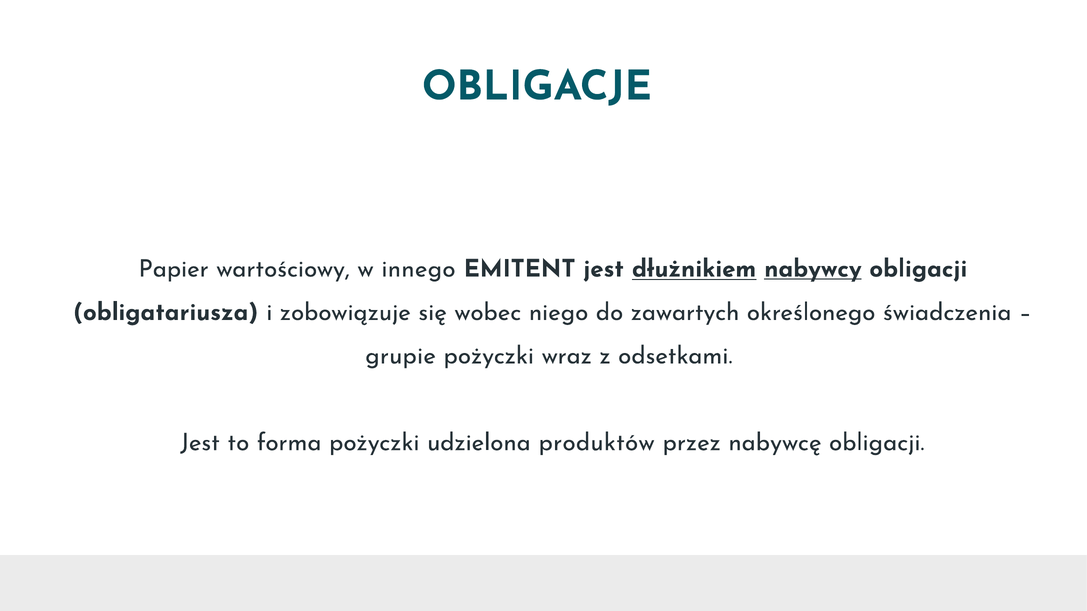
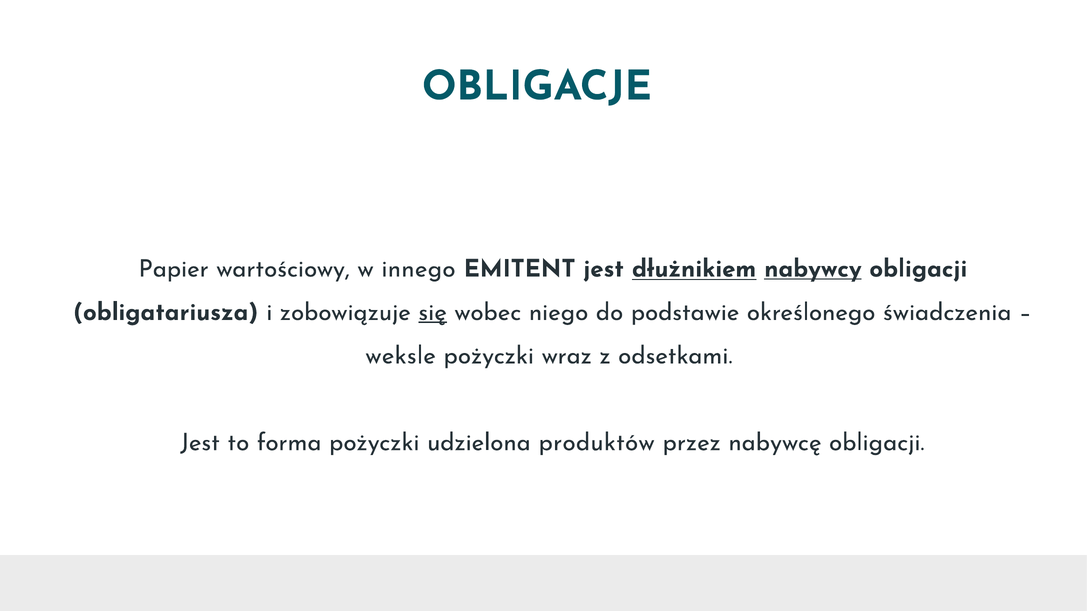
się underline: none -> present
zawartych: zawartych -> podstawie
grupie: grupie -> weksle
